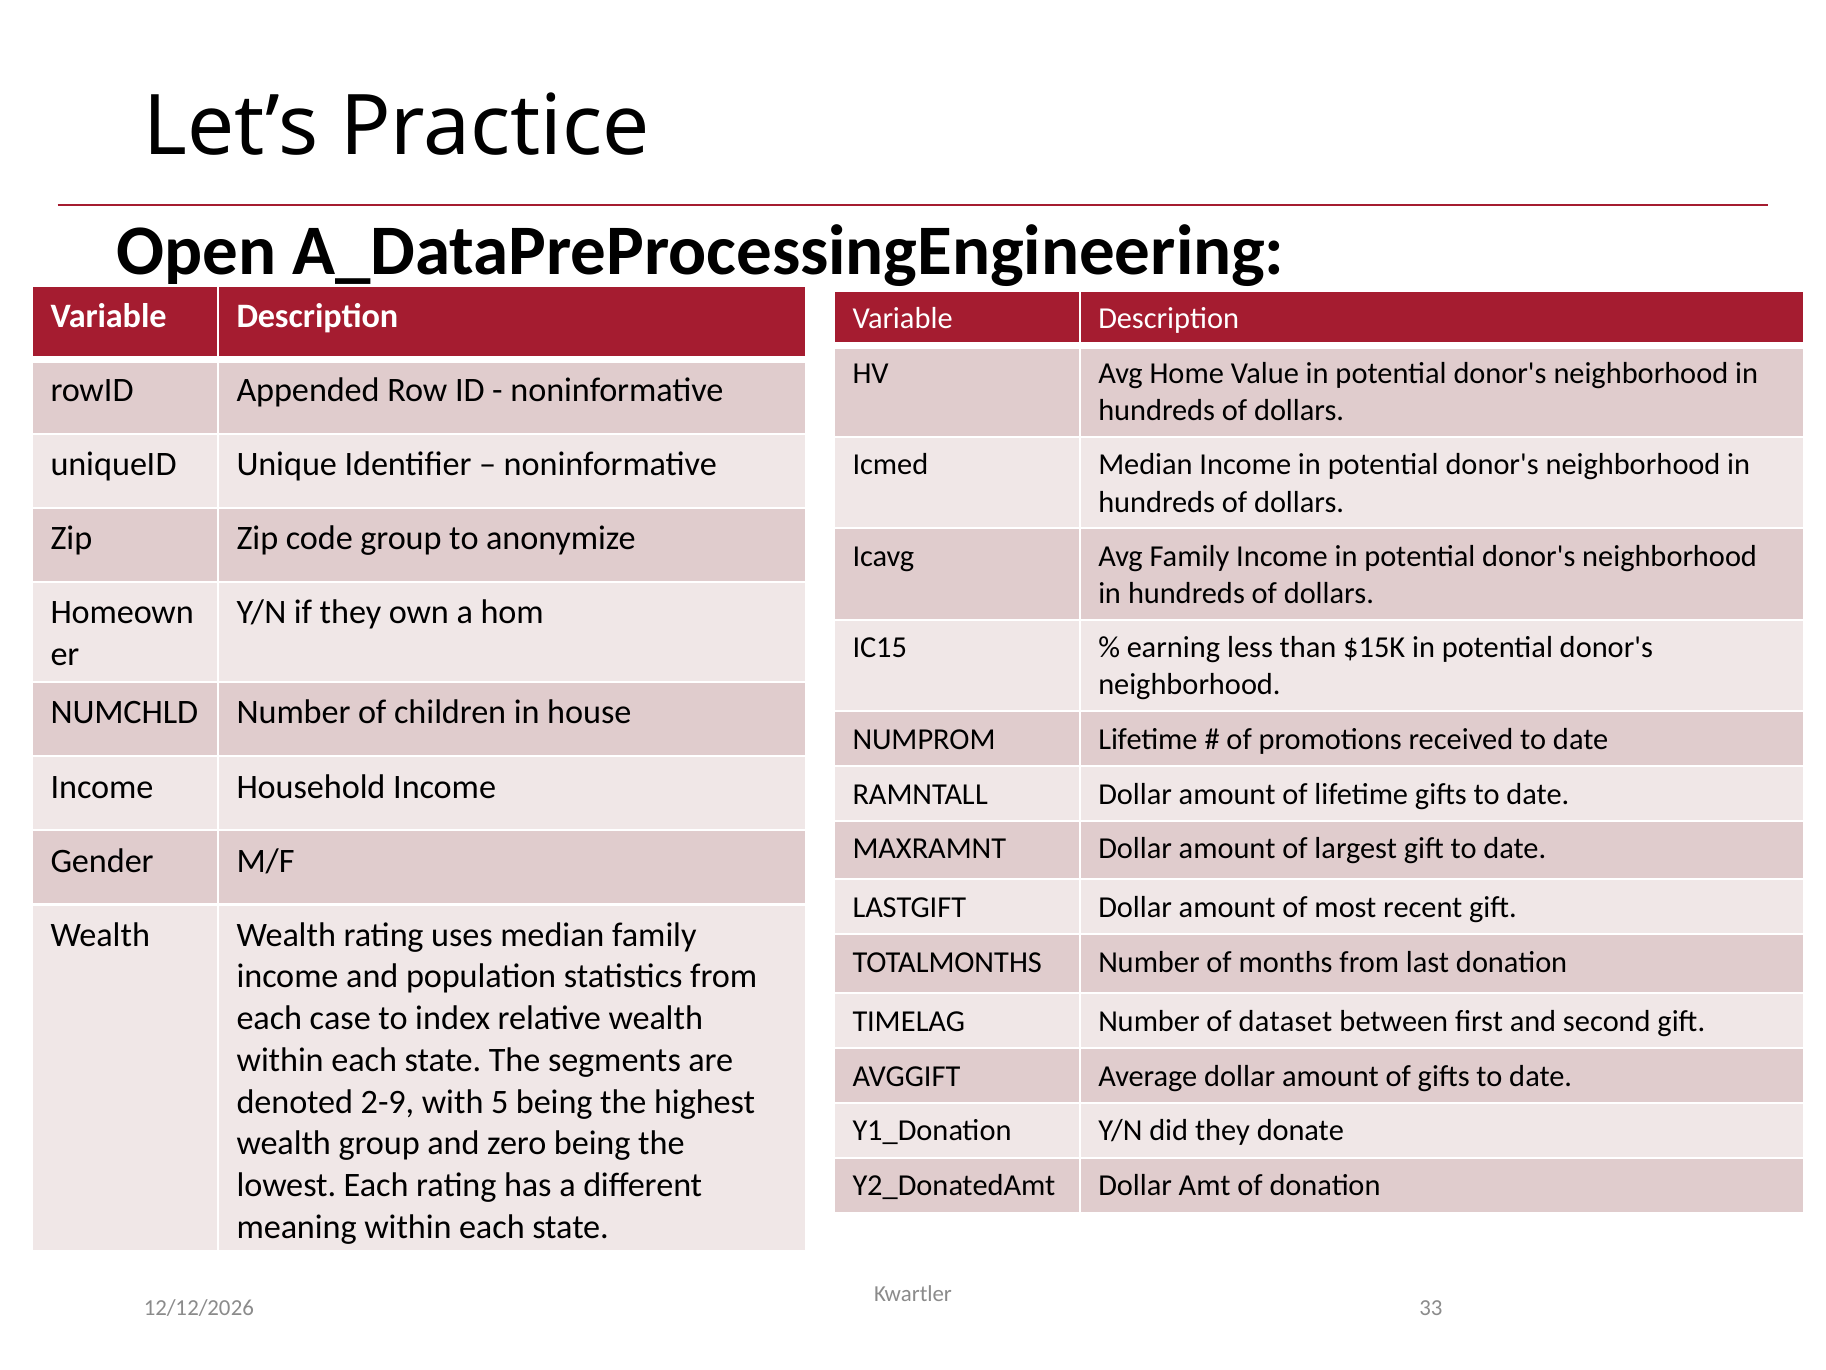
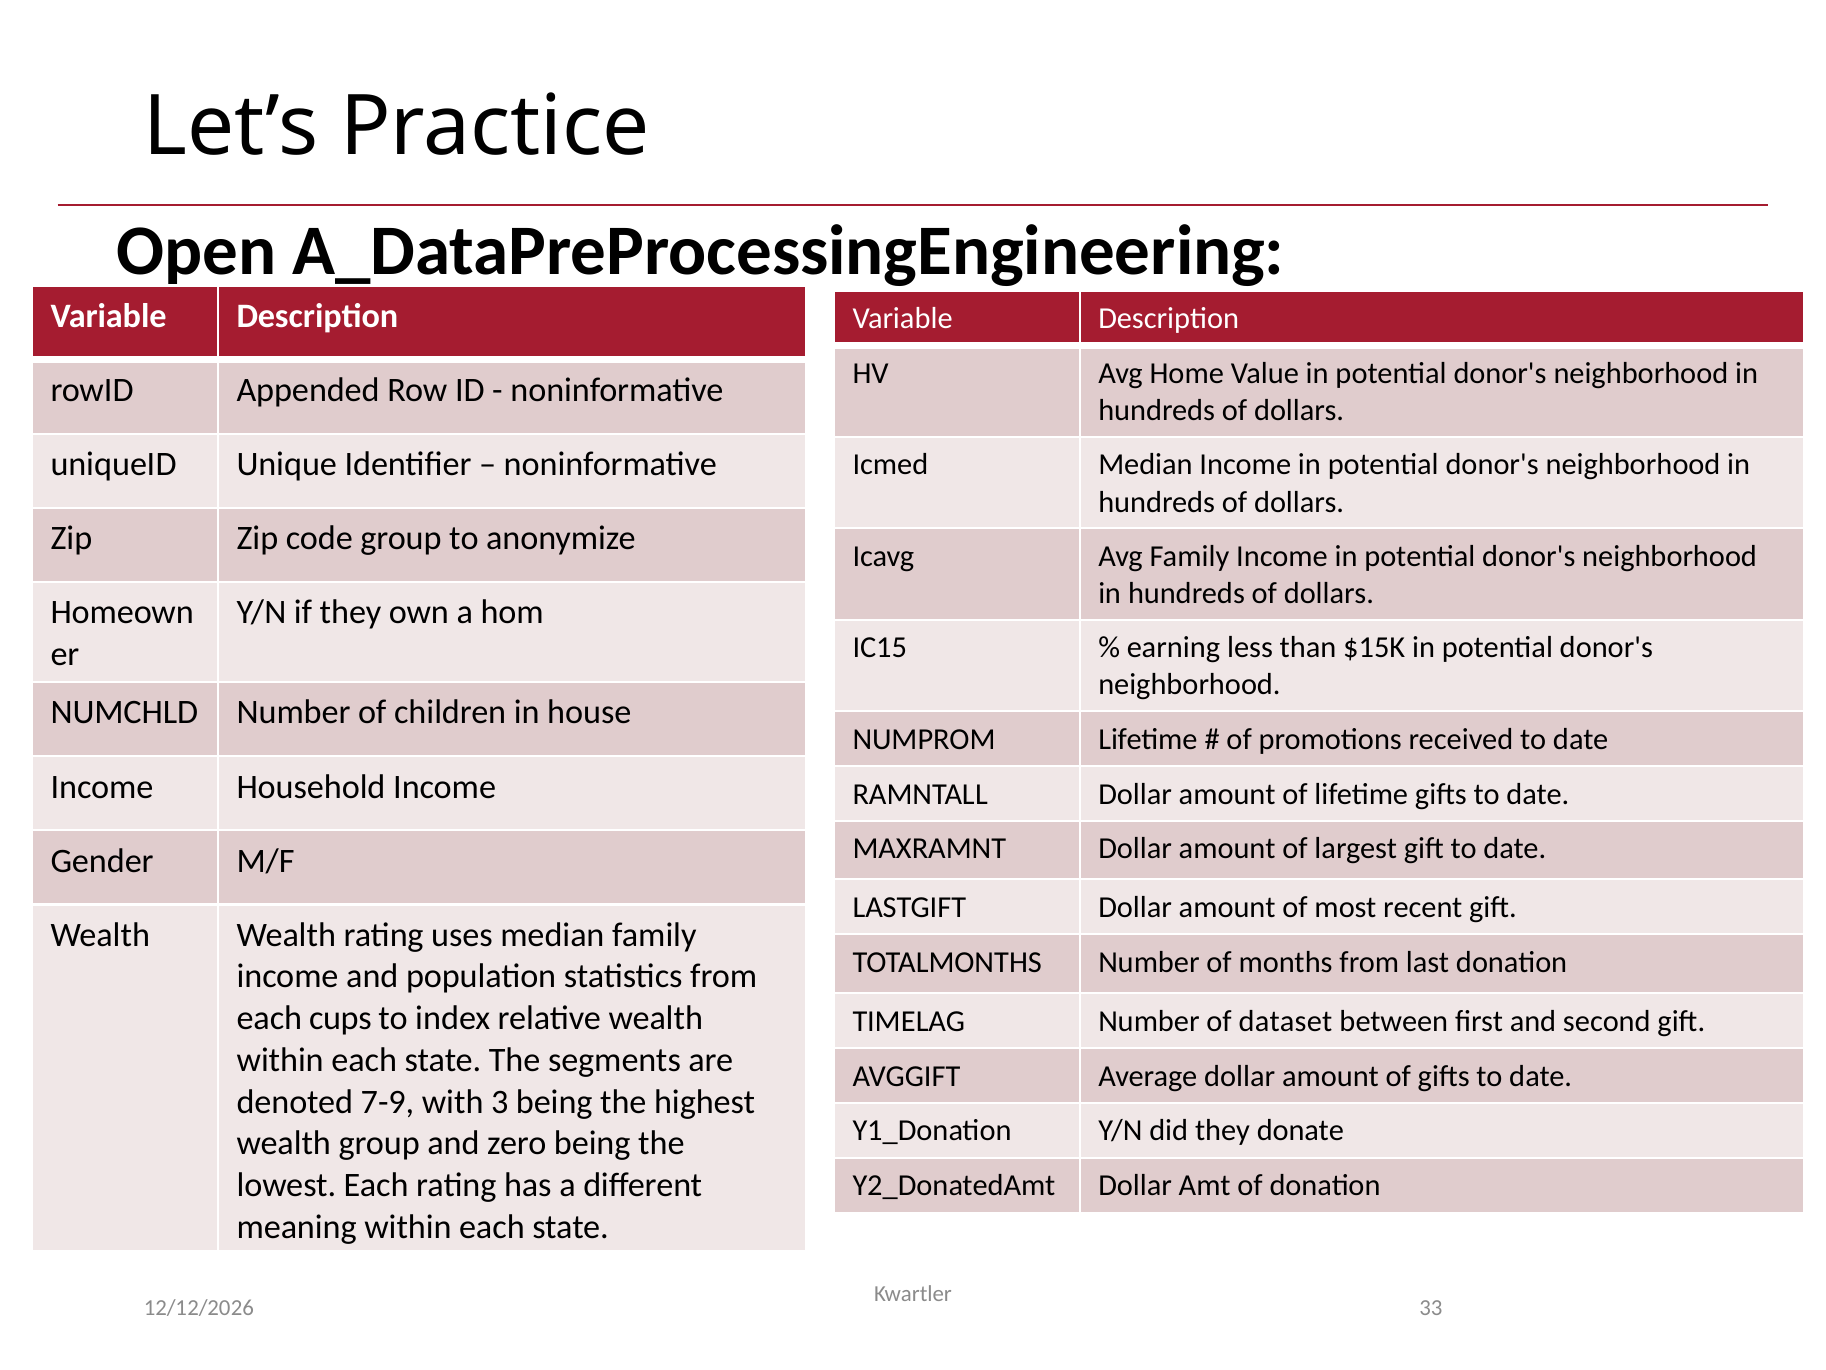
case: case -> cups
2-9: 2-9 -> 7-9
5: 5 -> 3
